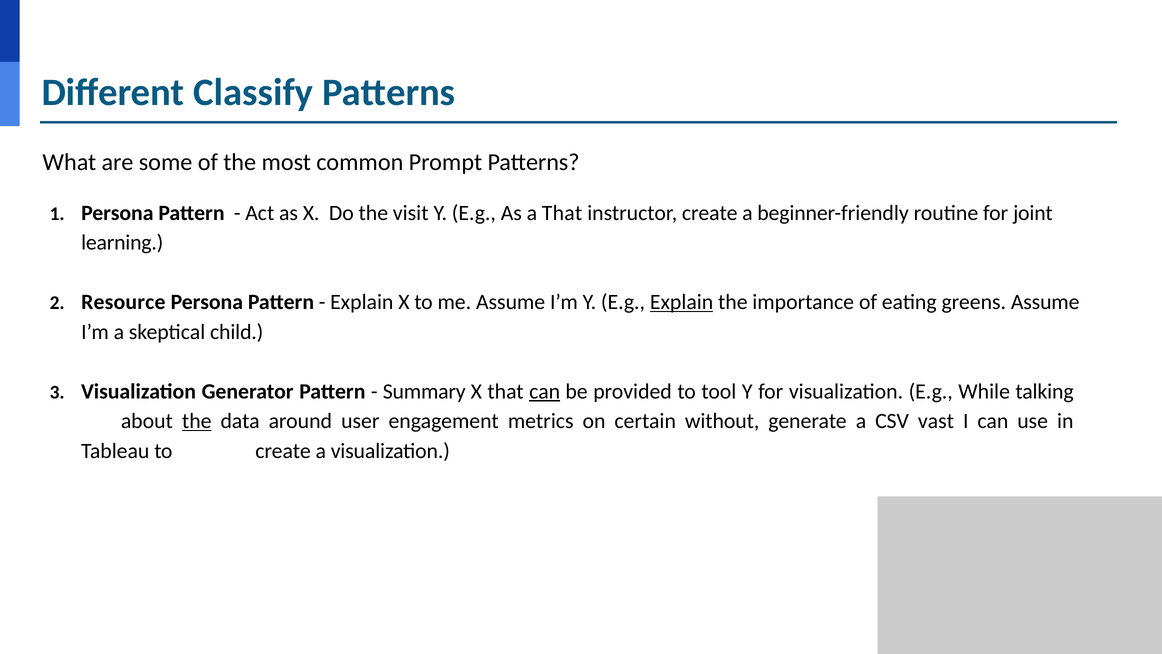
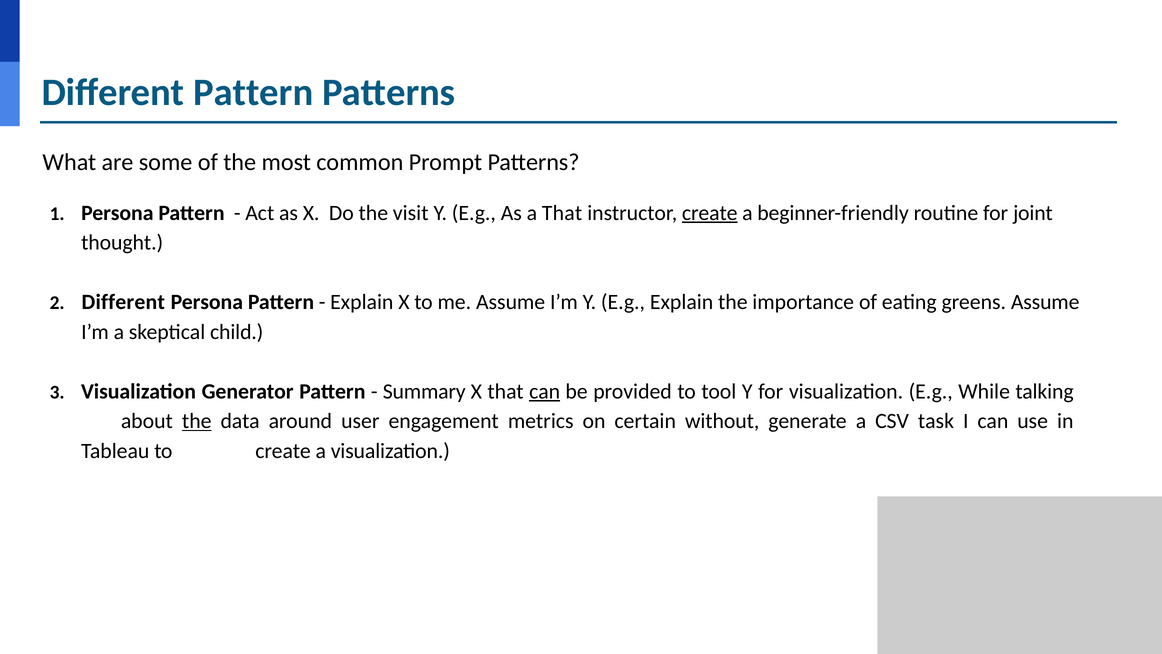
Different Classify: Classify -> Pattern
create at (710, 213) underline: none -> present
learning: learning -> thought
Resource at (123, 302): Resource -> Different
Explain at (682, 302) underline: present -> none
vast: vast -> task
